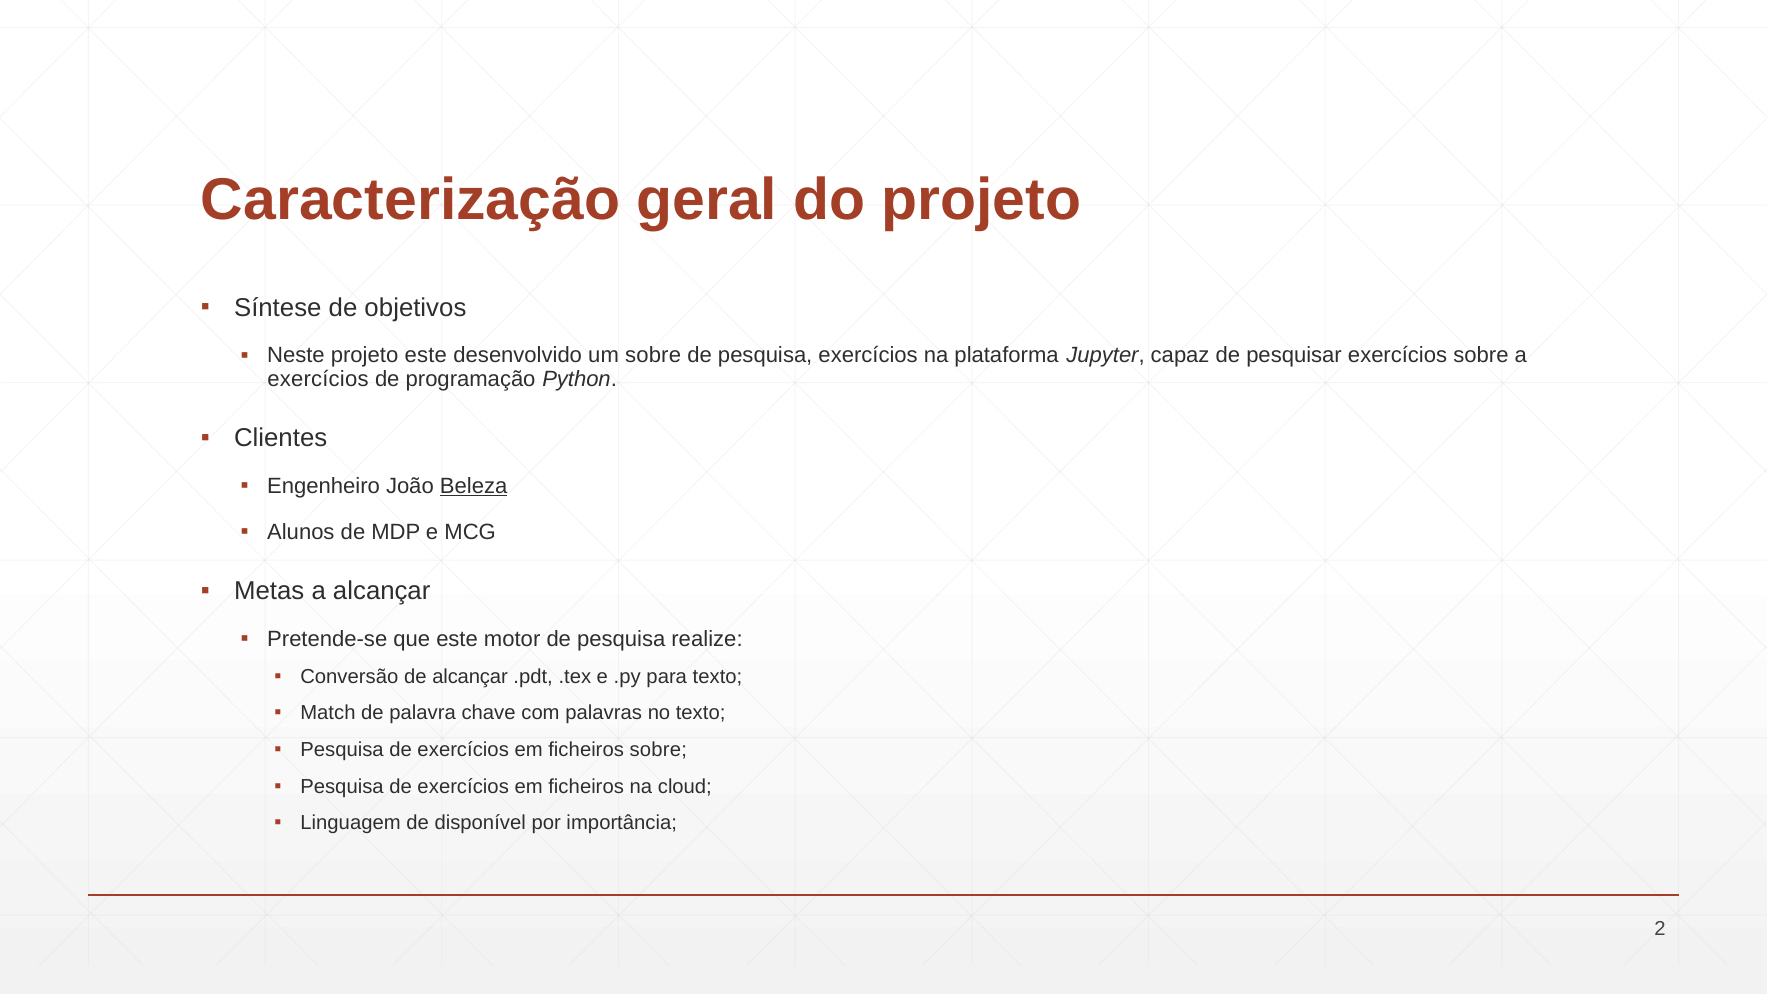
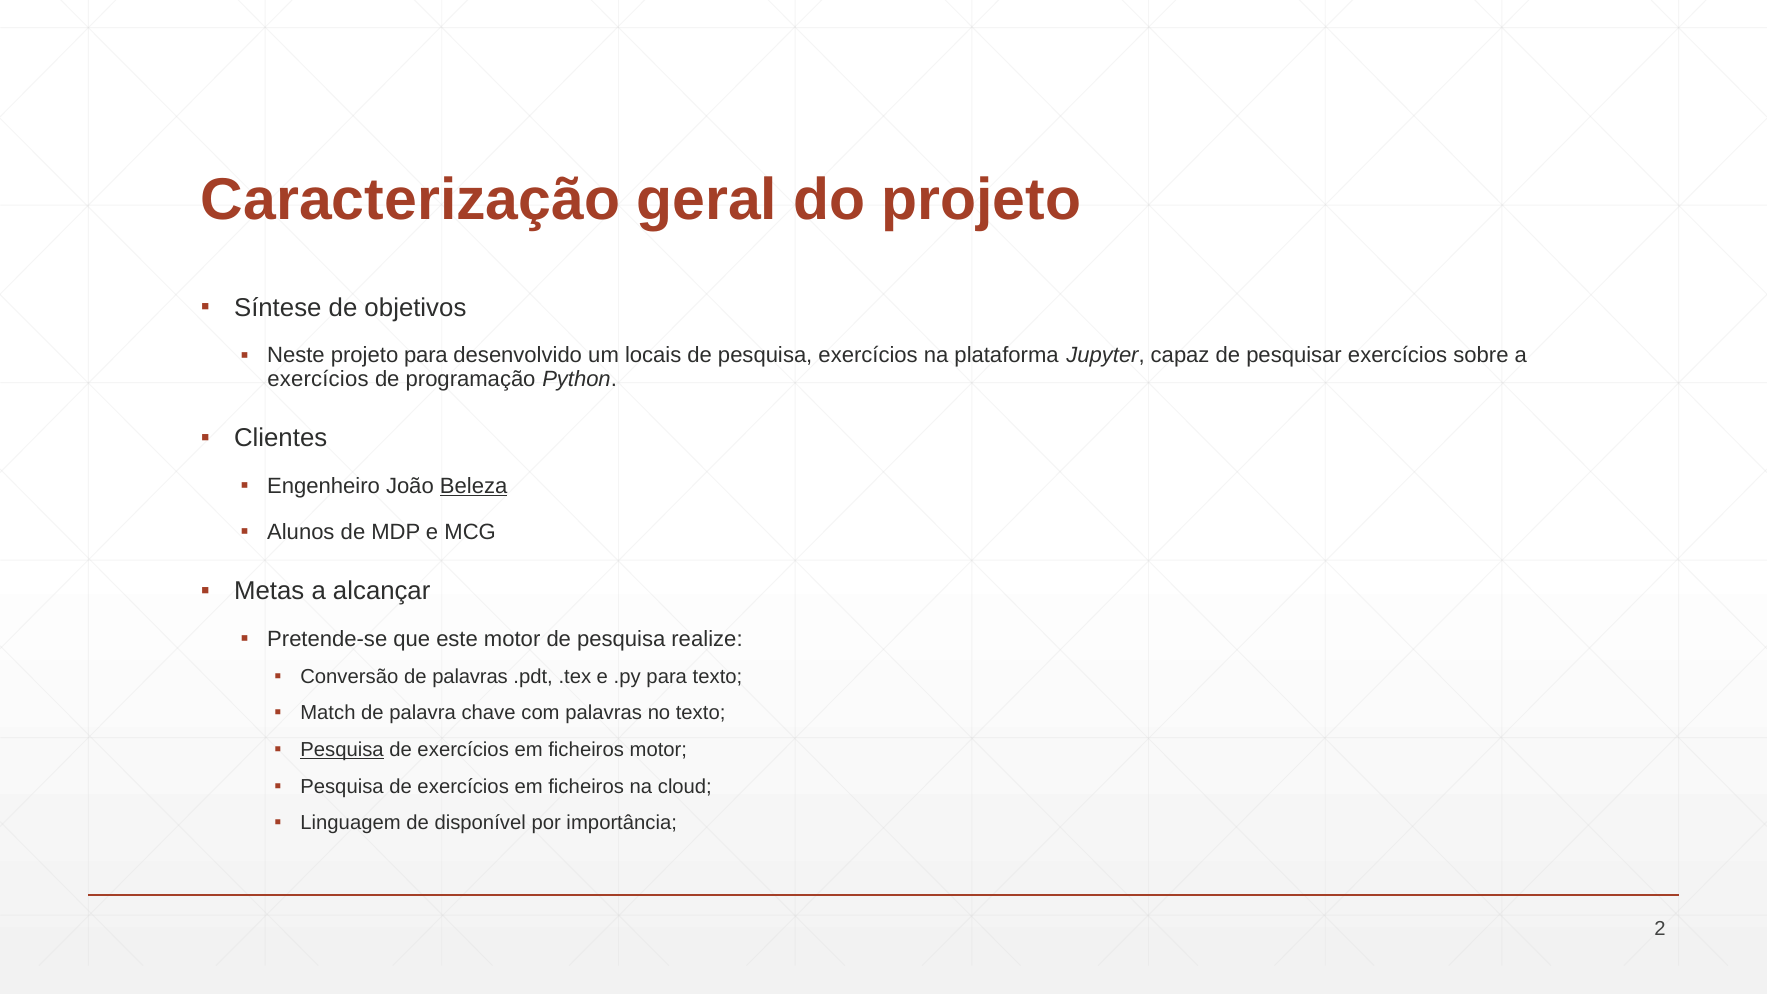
projeto este: este -> para
um sobre: sobre -> locais
de alcançar: alcançar -> palavras
Pesquisa at (342, 750) underline: none -> present
ficheiros sobre: sobre -> motor
